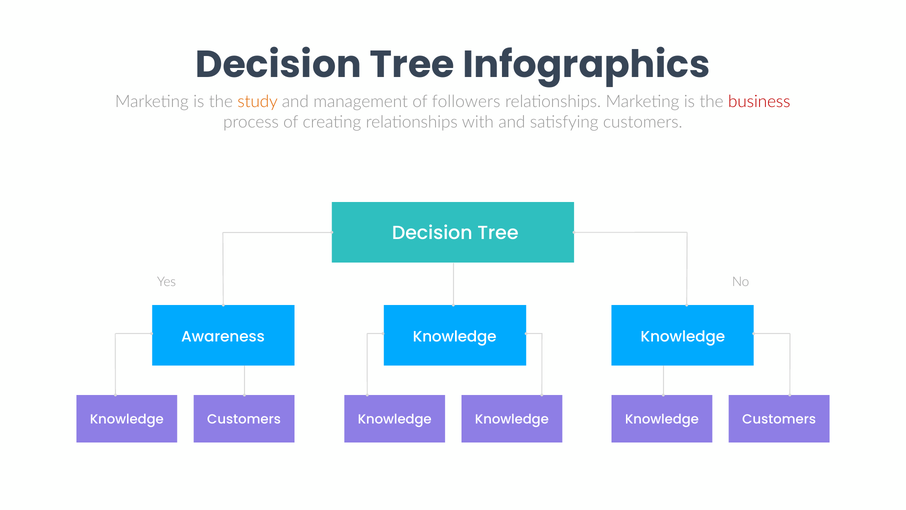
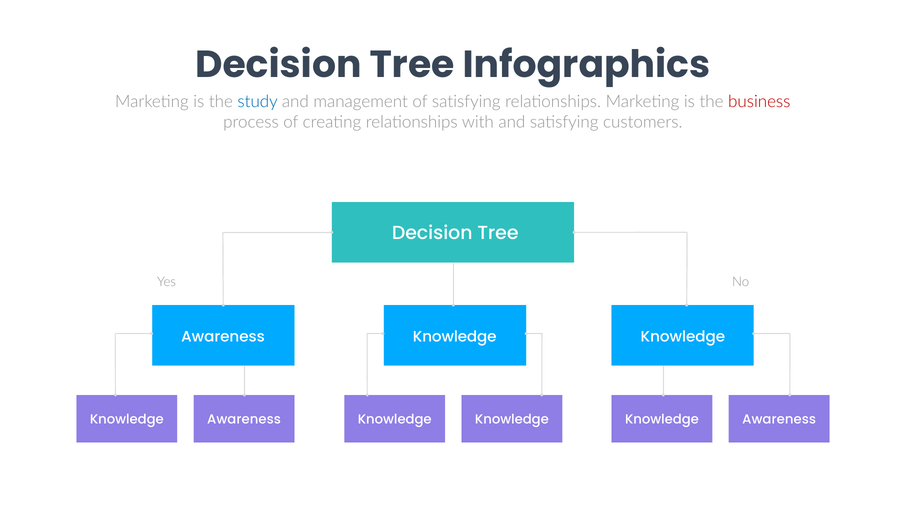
study colour: orange -> blue
of followers: followers -> satisfying
Customers at (244, 419): Customers -> Awareness
Knowledge Knowledge Knowledge Customers: Customers -> Awareness
